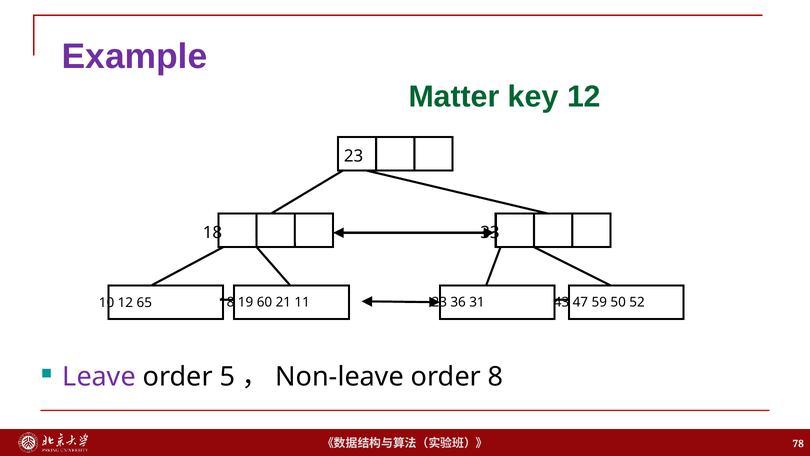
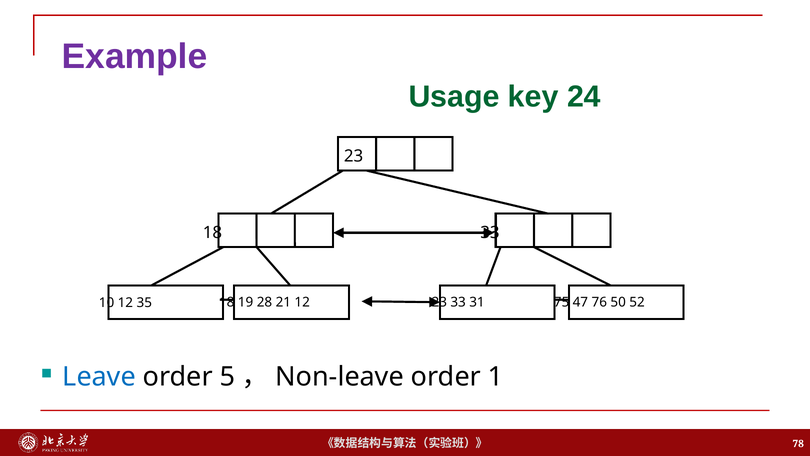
Matter: Matter -> Usage
key 12: 12 -> 24
65: 65 -> 35
60: 60 -> 28
21 11: 11 -> 12
36 at (458, 302): 36 -> 33
43: 43 -> 75
59: 59 -> 76
Leave colour: purple -> blue
8: 8 -> 1
